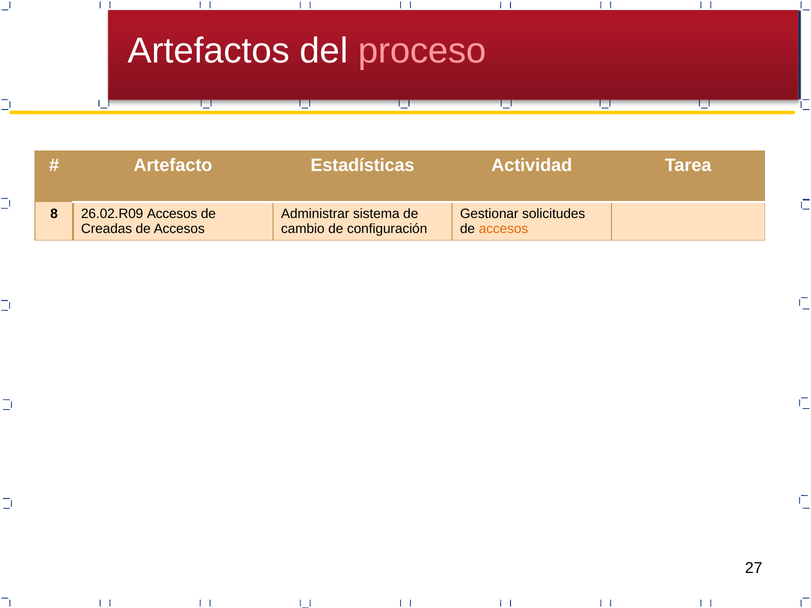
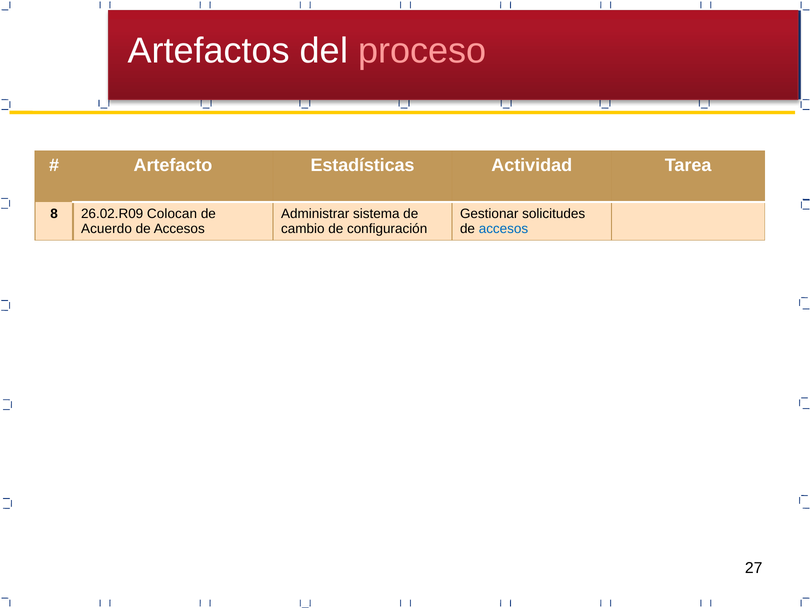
26.02.R09 Accesos: Accesos -> Colocan
Creadas: Creadas -> Acuerdo
accesos at (503, 229) colour: orange -> blue
